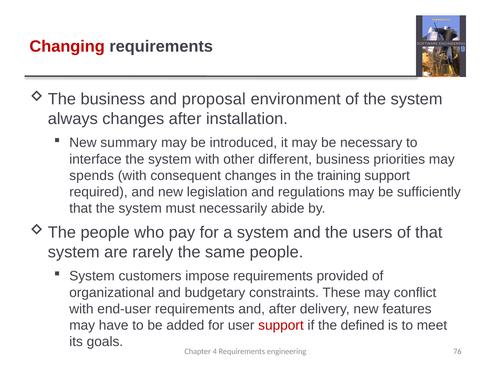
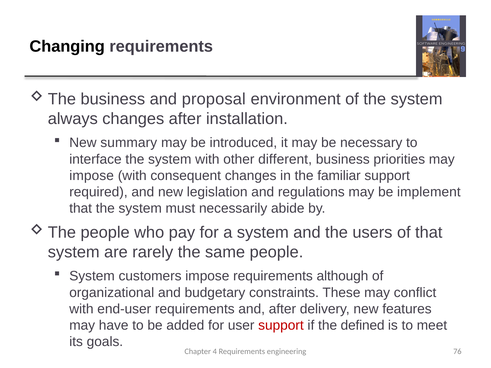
Changing colour: red -> black
spends at (92, 176): spends -> impose
training: training -> familiar
sufficiently: sufficiently -> implement
provided: provided -> although
